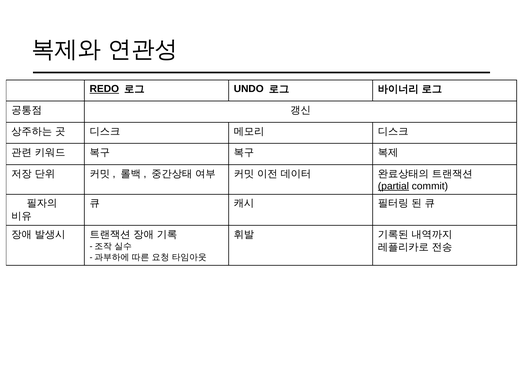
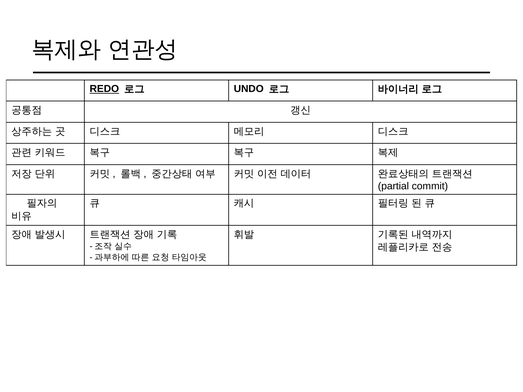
partial underline: present -> none
